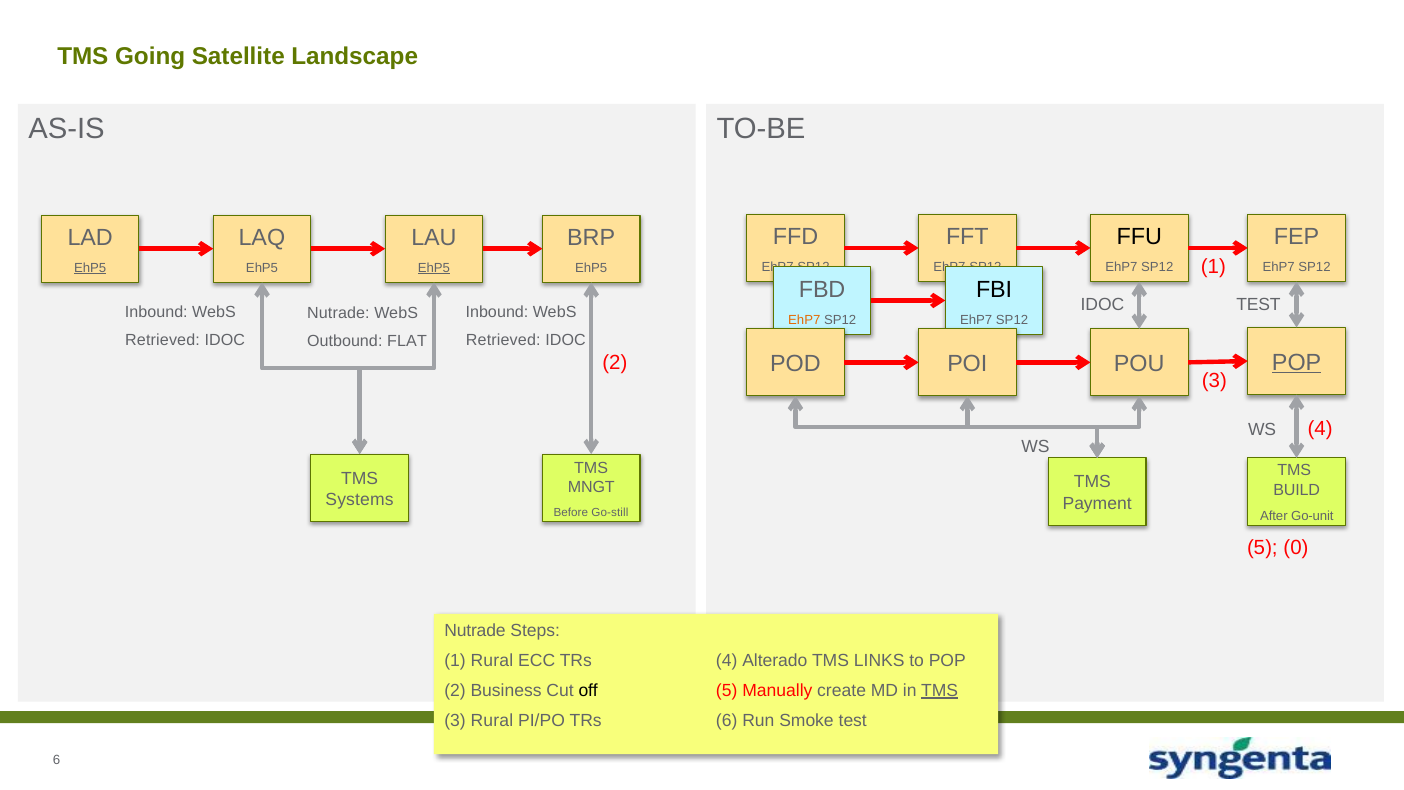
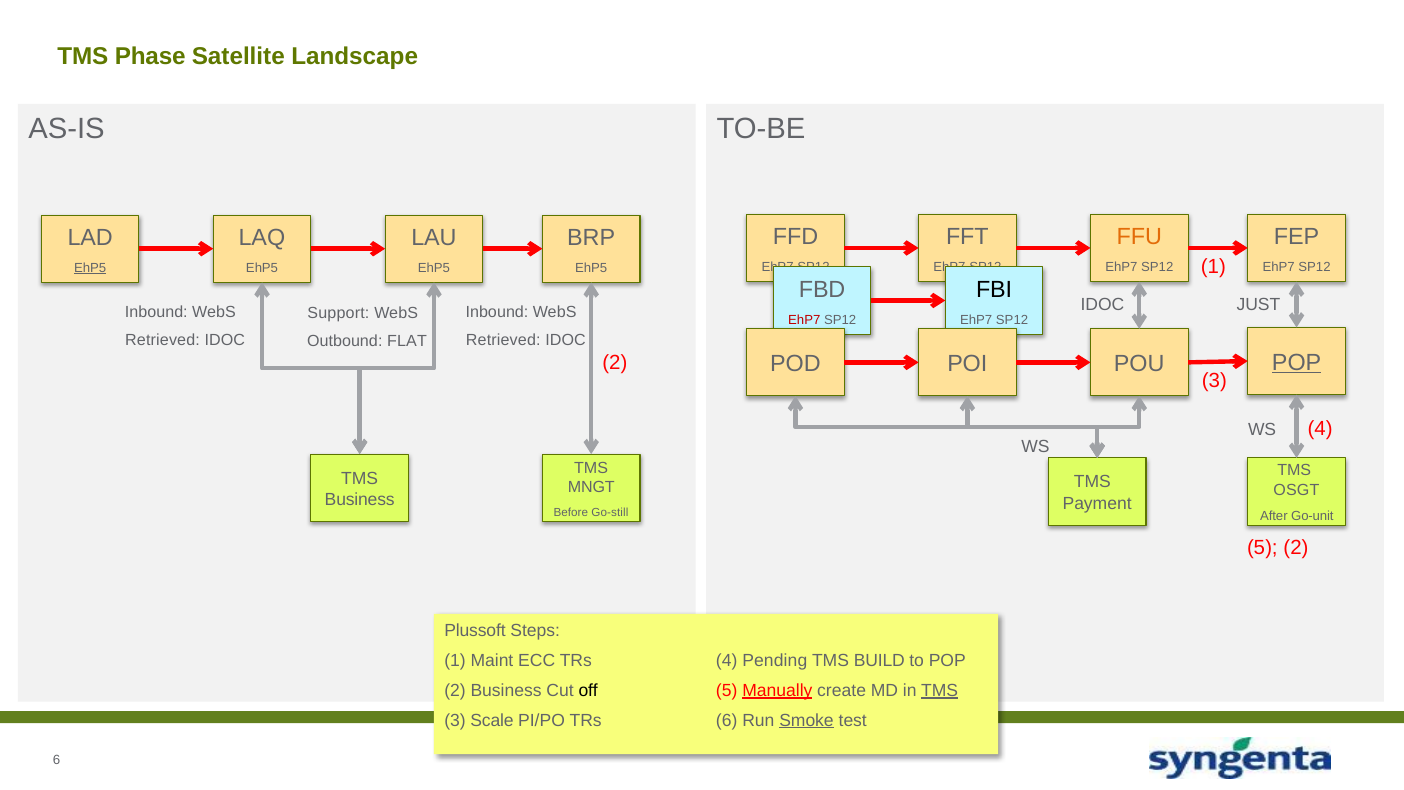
Going: Going -> Phase
FFU colour: black -> orange
EhP5 at (434, 268) underline: present -> none
IDOC TEST: TEST -> JUST
Nutrade at (338, 313): Nutrade -> Support
EhP7 at (804, 320) colour: orange -> red
BUILD: BUILD -> OSGT
Systems at (360, 499): Systems -> Business
5 0: 0 -> 2
Nutrade at (475, 631): Nutrade -> Plussoft
1 Rural: Rural -> Maint
Alterado: Alterado -> Pending
LINKS: LINKS -> BUILD
Manually underline: none -> present
3 Rural: Rural -> Scale
Smoke underline: none -> present
